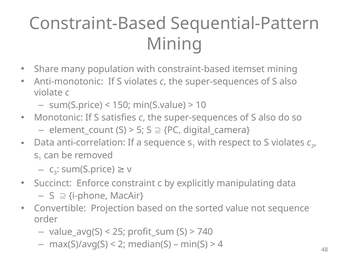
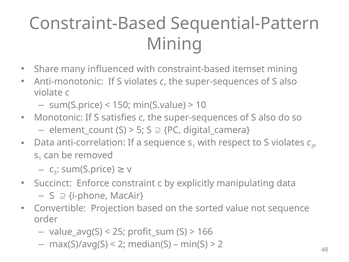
population: population -> influenced
740: 740 -> 166
4 at (220, 244): 4 -> 2
